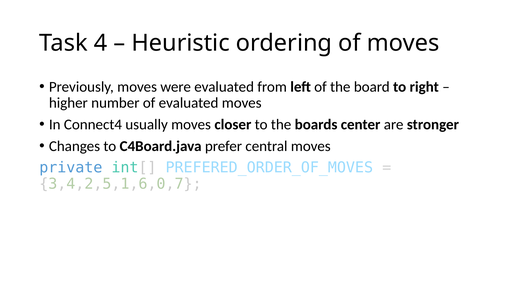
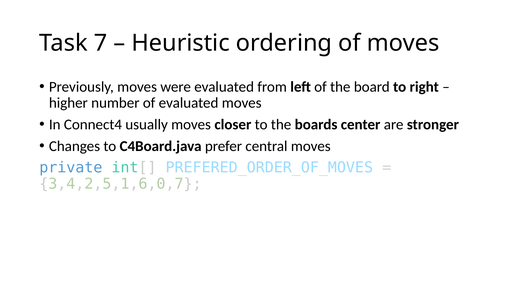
4: 4 -> 7
